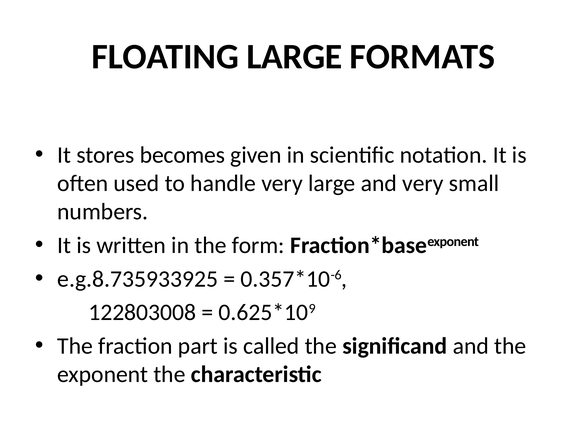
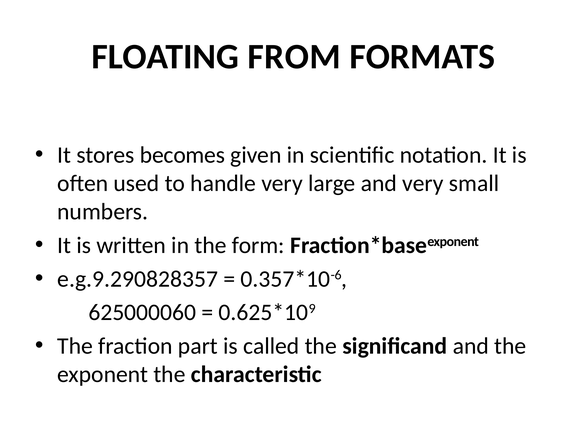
FLOATING LARGE: LARGE -> FROM
e.g.8.735933925: e.g.8.735933925 -> e.g.9.290828357
122803008: 122803008 -> 625000060
